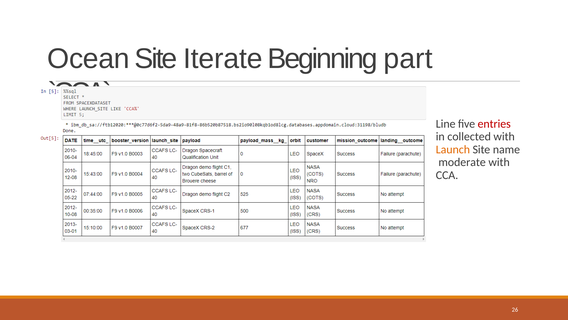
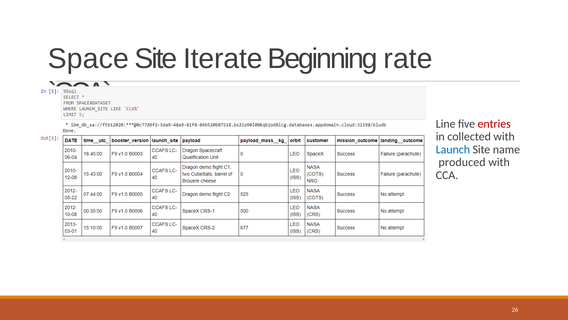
Ocean: Ocean -> Space
part: part -> rate
Launch colour: orange -> blue
moderate: moderate -> produced
